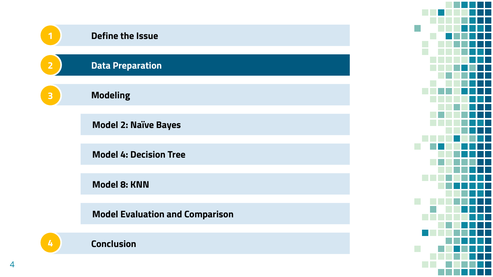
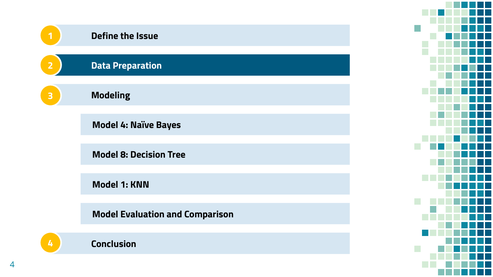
Model 2: 2 -> 4
Model 4: 4 -> 8
Model 8: 8 -> 1
